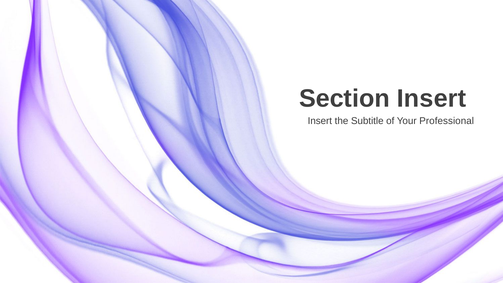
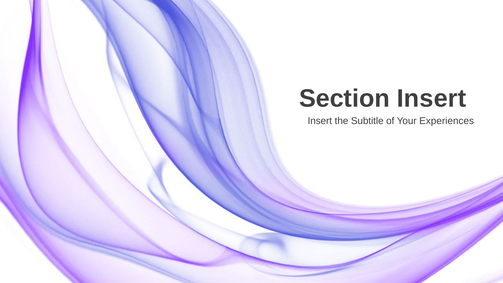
Professional: Professional -> Experiences
